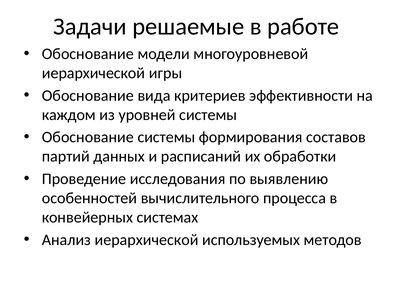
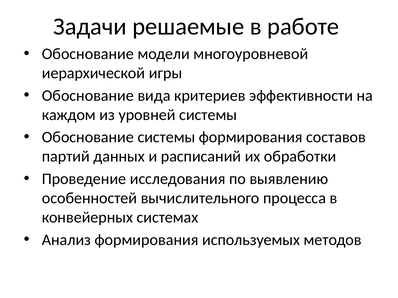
Анализ иерархической: иерархической -> формирования
